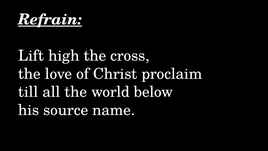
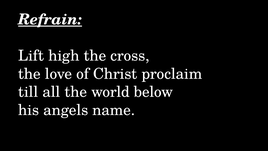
source: source -> angels
